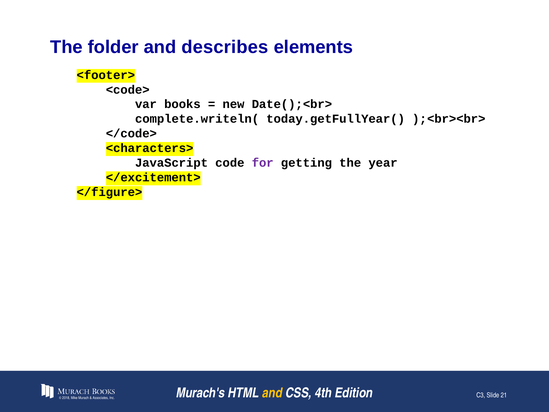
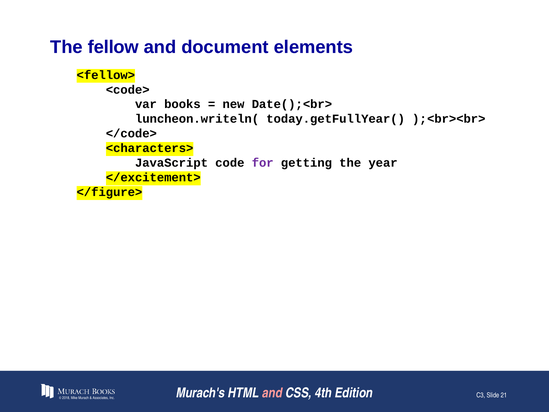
folder: folder -> fellow
describes: describes -> document
<footer>: <footer> -> <fellow>
complete.writeln(: complete.writeln( -> luncheon.writeln(
and at (272, 393) colour: yellow -> pink
